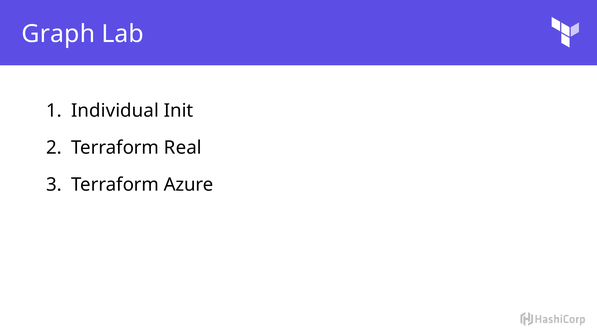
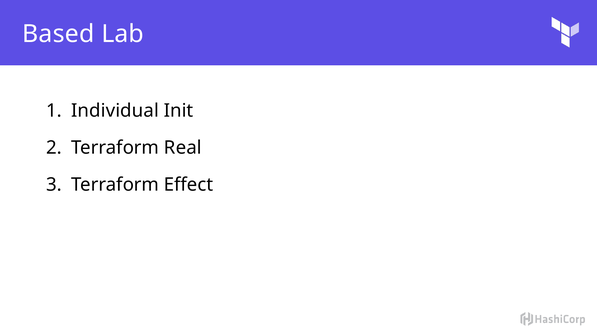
Graph: Graph -> Based
Azure: Azure -> Effect
